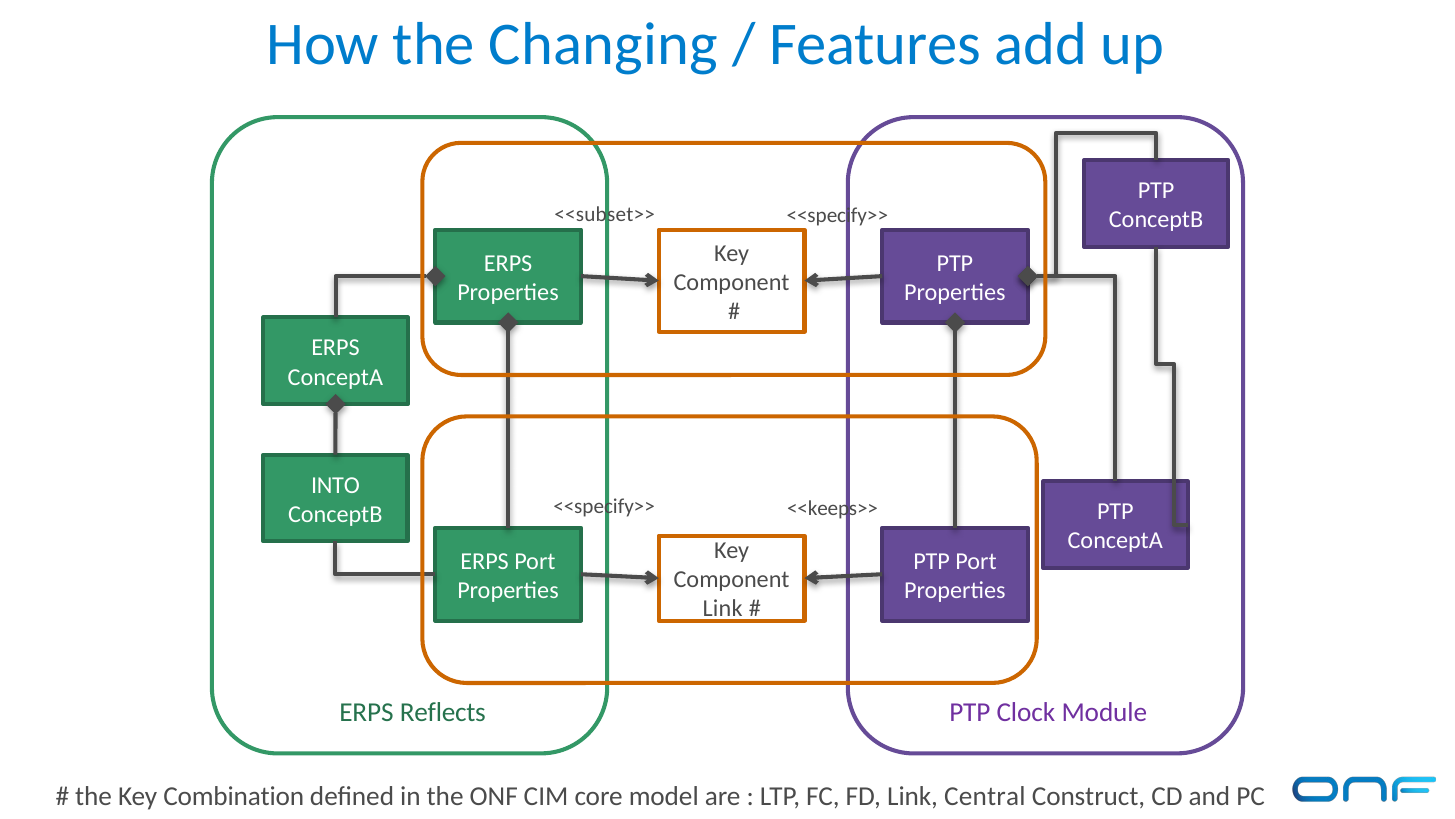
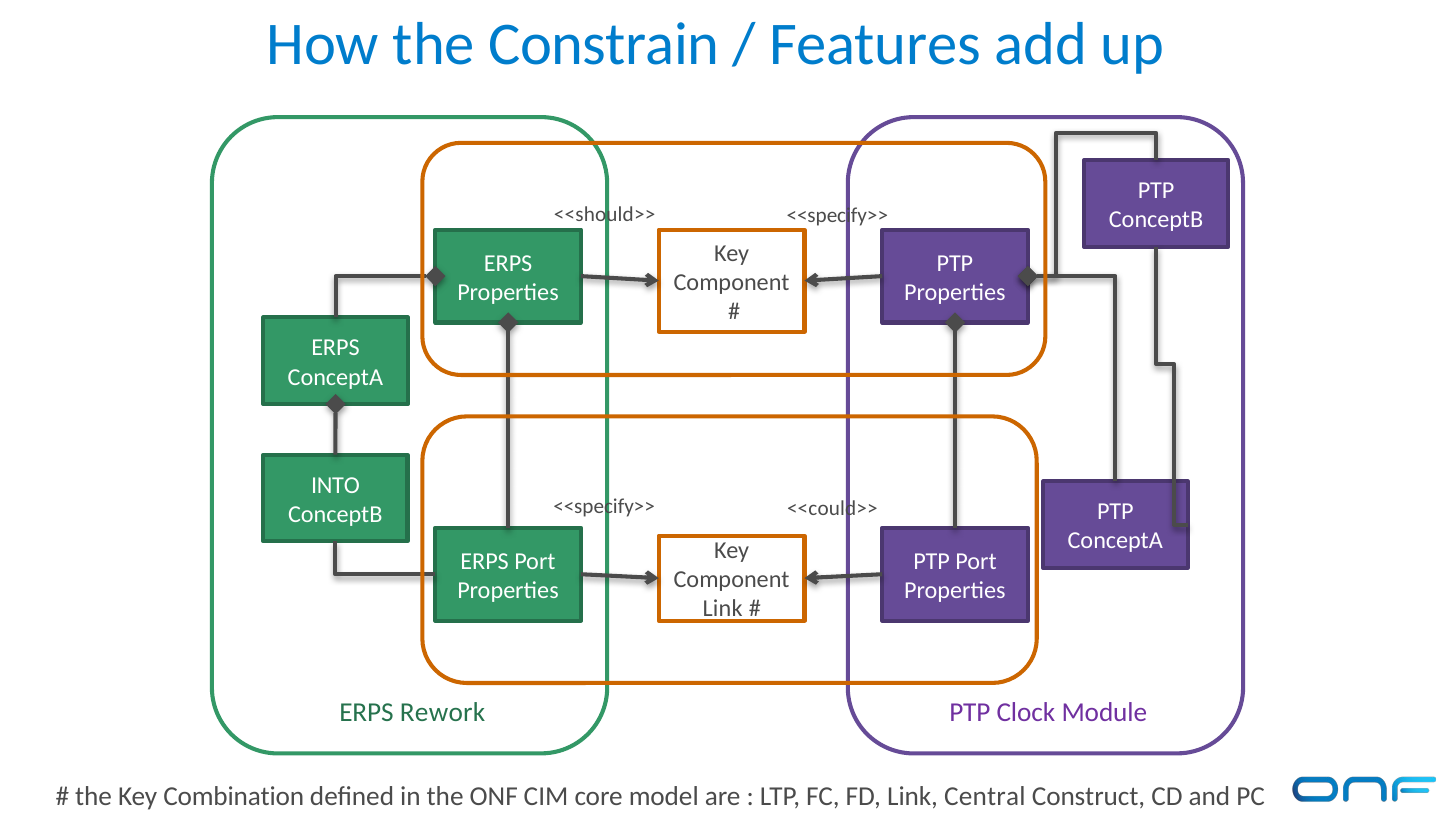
Changing: Changing -> Constrain
<<subset>>: <<subset>> -> <<should>>
<<keeps>>: <<keeps>> -> <<could>>
Reflects: Reflects -> Rework
